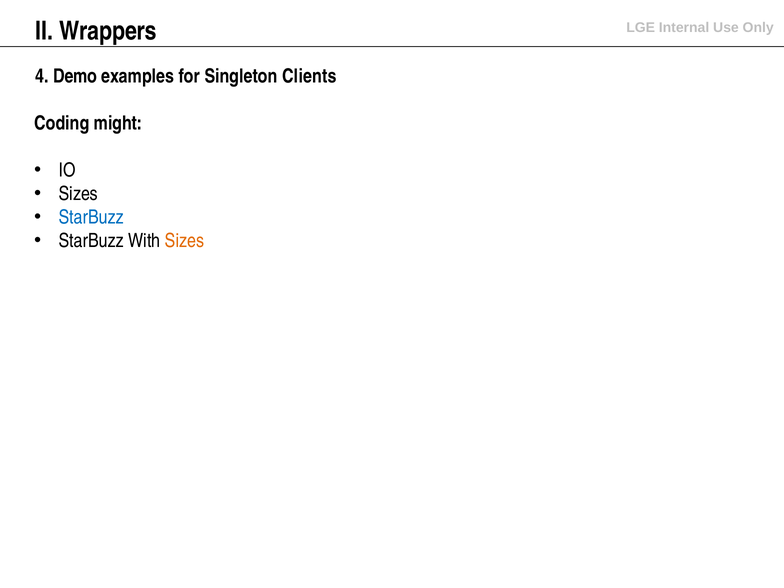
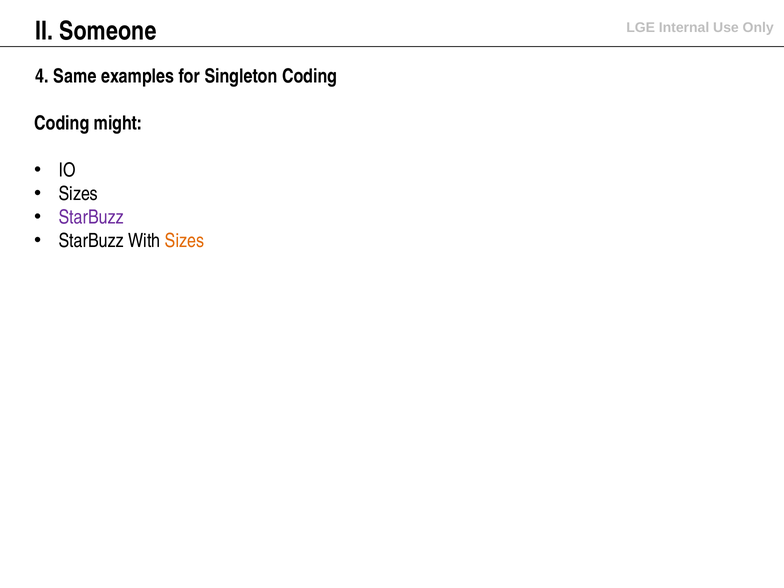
Wrappers: Wrappers -> Someone
Demo: Demo -> Same
Singleton Clients: Clients -> Coding
StarBuzz at (91, 217) colour: blue -> purple
